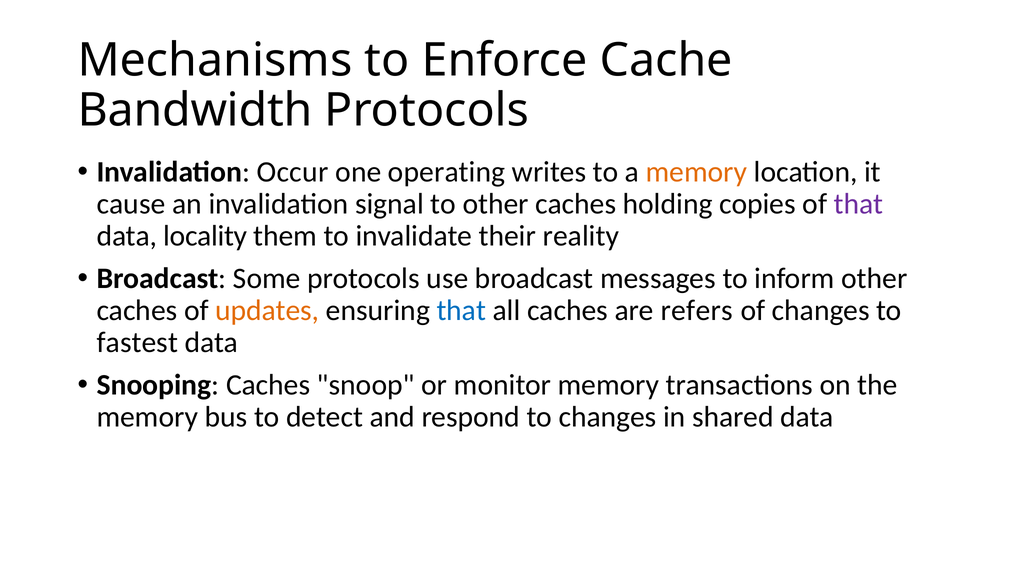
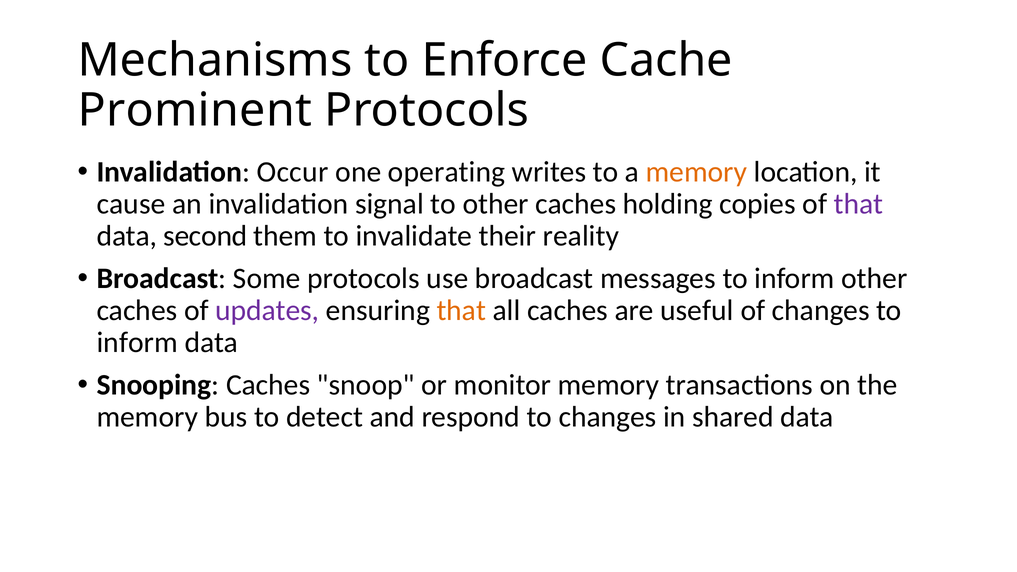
Bandwidth: Bandwidth -> Prominent
locality: locality -> second
updates colour: orange -> purple
that at (461, 310) colour: blue -> orange
refers: refers -> useful
fastest at (137, 342): fastest -> inform
